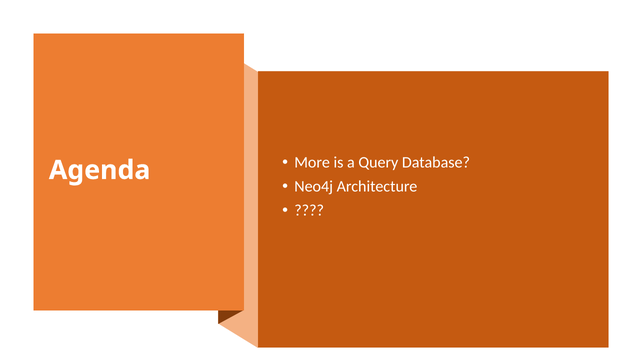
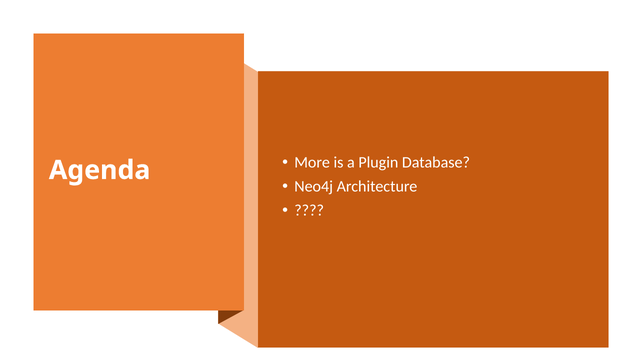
Query: Query -> Plugin
